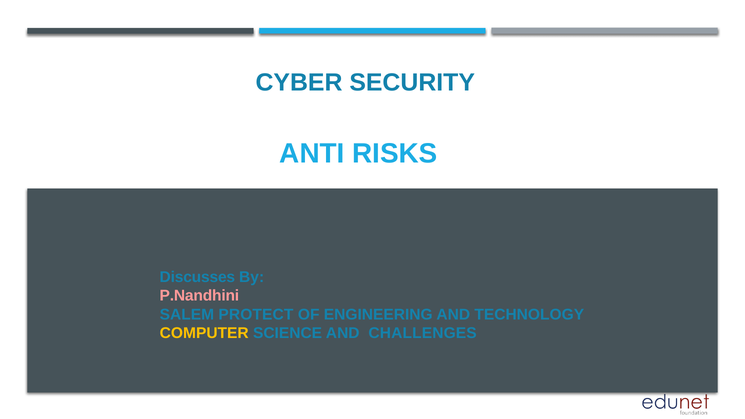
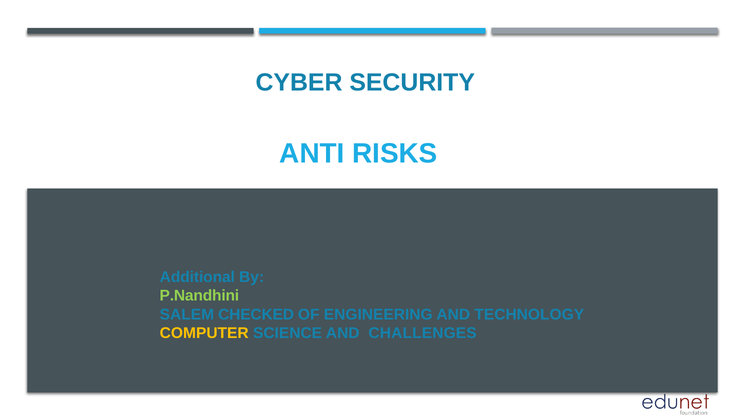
Discusses: Discusses -> Additional
P.Nandhini colour: pink -> light green
PROTECT: PROTECT -> CHECKED
